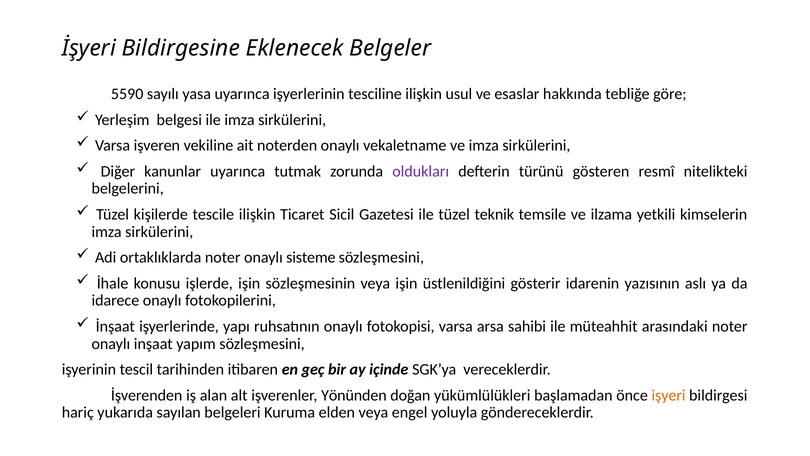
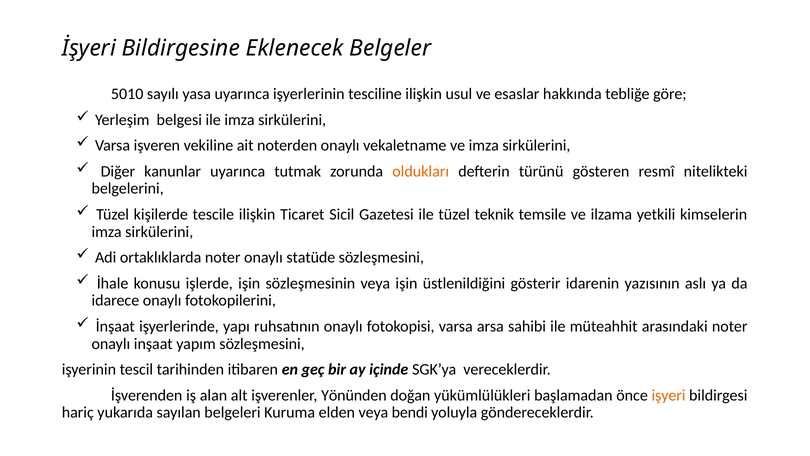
5590: 5590 -> 5010
oldukları colour: purple -> orange
sisteme: sisteme -> statüde
engel: engel -> bendi
